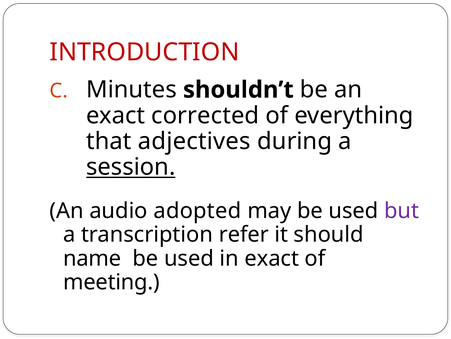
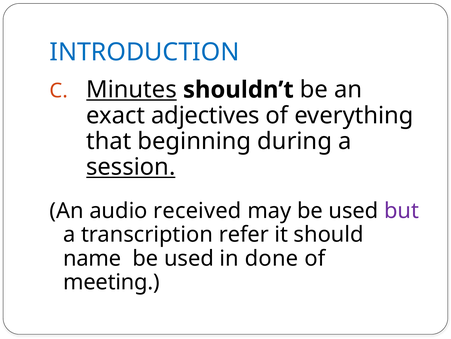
INTRODUCTION colour: red -> blue
Minutes underline: none -> present
corrected: corrected -> adjectives
adjectives: adjectives -> beginning
adopted: adopted -> received
in exact: exact -> done
